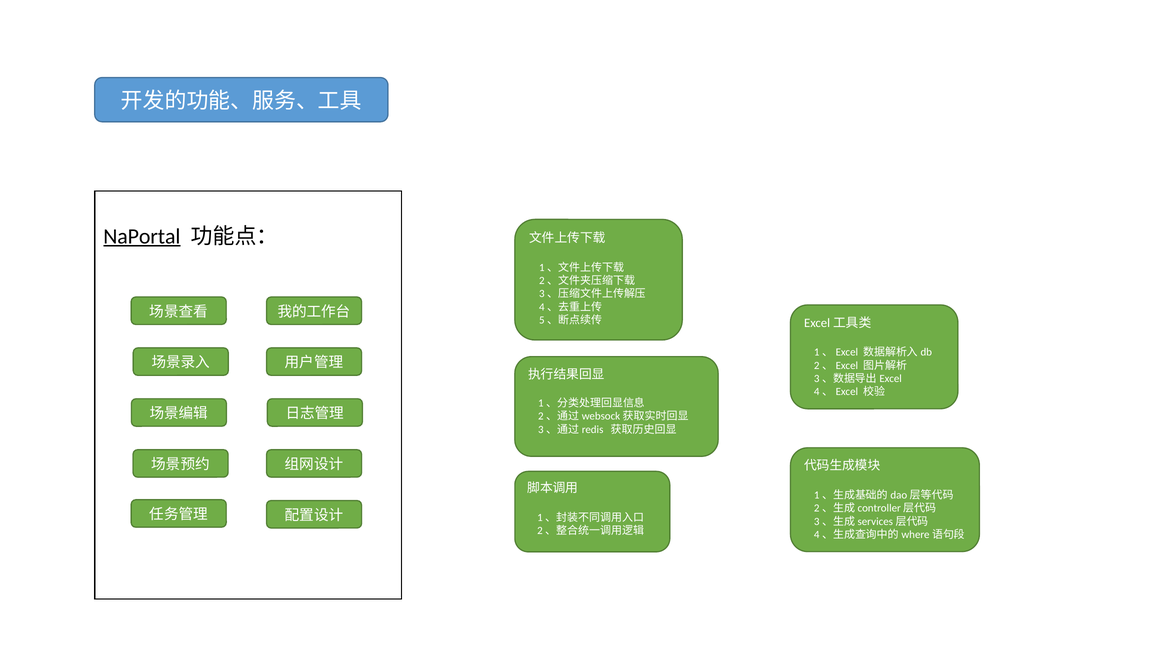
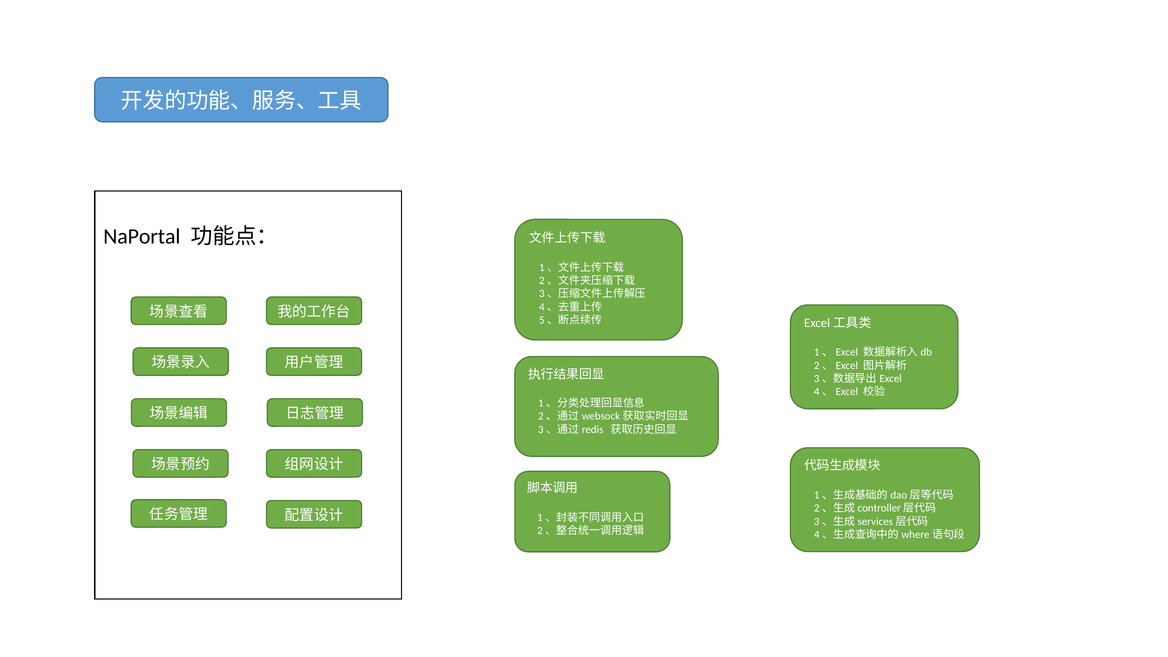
NaPortal underline: present -> none
